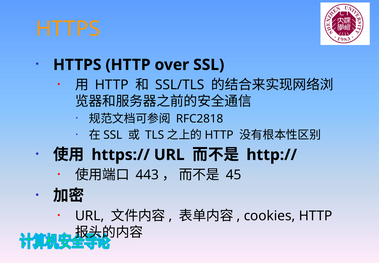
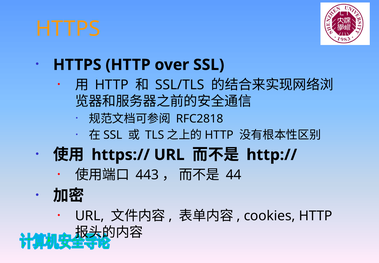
45: 45 -> 44
